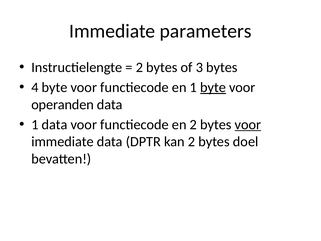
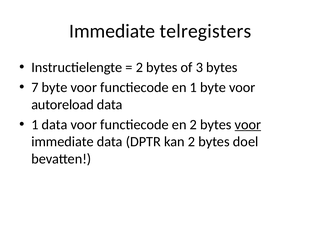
parameters: parameters -> telregisters
4: 4 -> 7
byte at (213, 87) underline: present -> none
operanden: operanden -> autoreload
